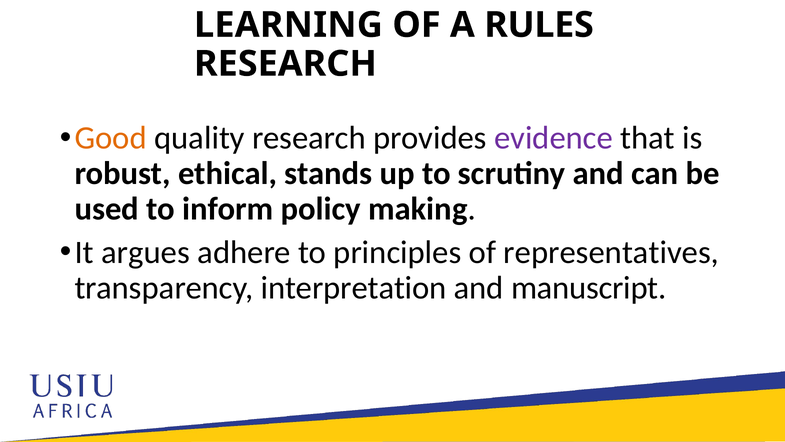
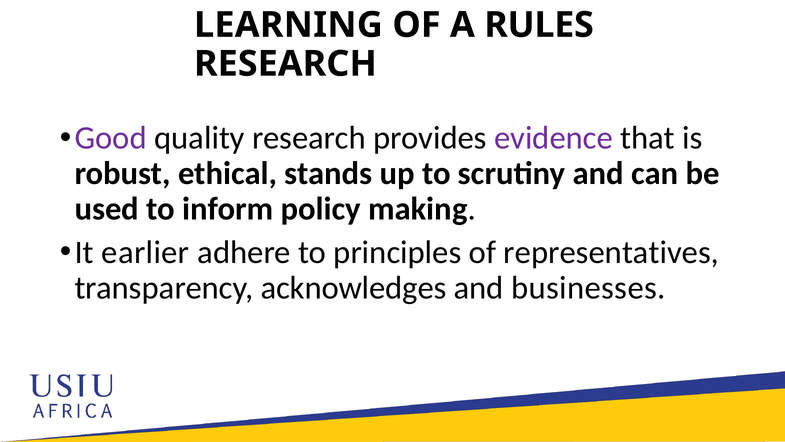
Good colour: orange -> purple
argues: argues -> earlier
interpretation: interpretation -> acknowledges
manuscript: manuscript -> businesses
